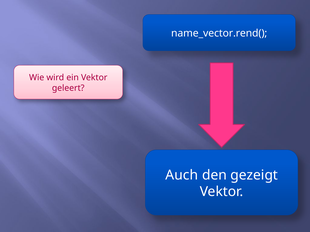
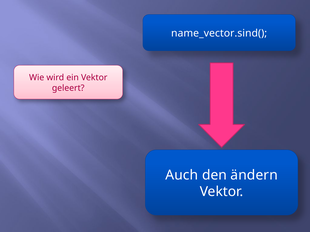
name_vector.rend(: name_vector.rend( -> name_vector.sind(
gezeigt: gezeigt -> ändern
